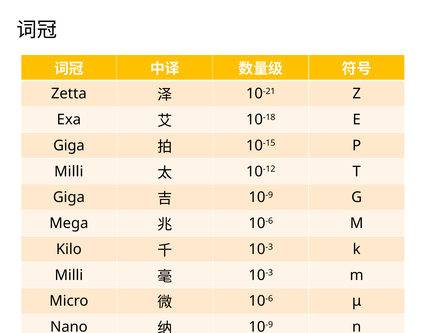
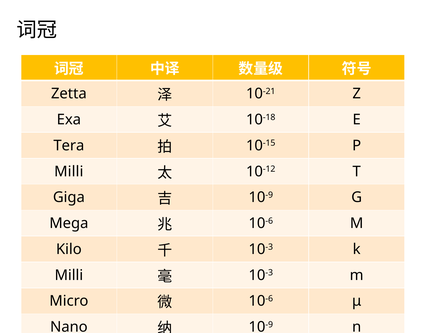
Giga at (69, 145): Giga -> Tera
